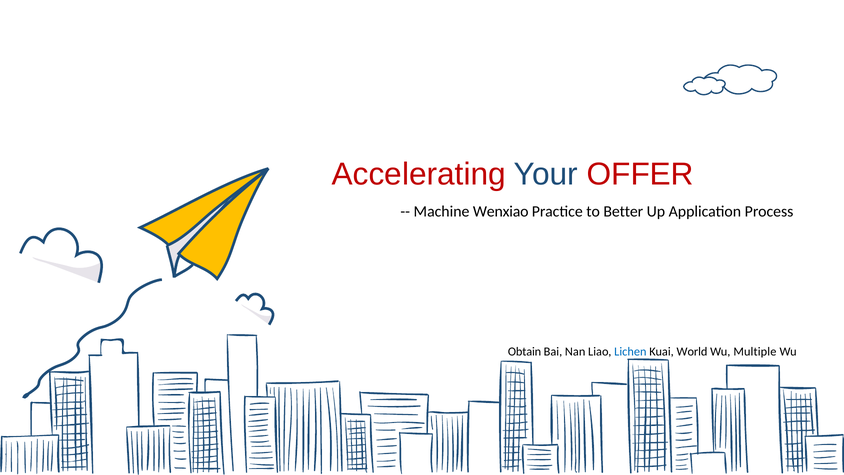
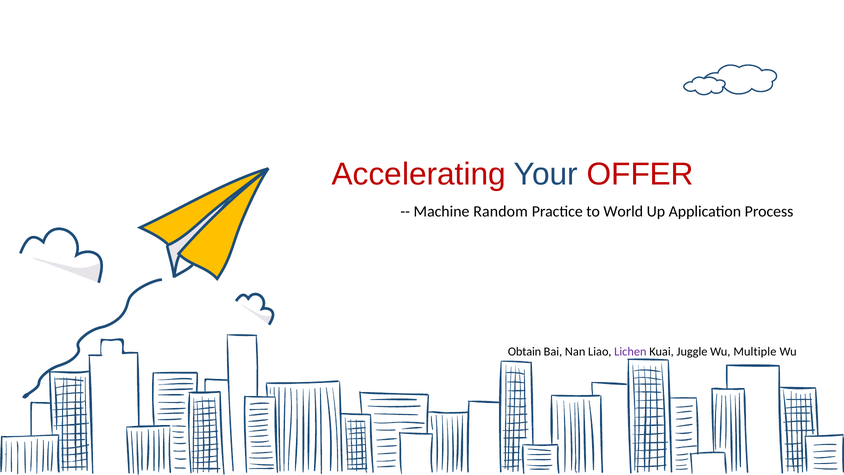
Wenxiao: Wenxiao -> Random
Better: Better -> World
Lichen colour: blue -> purple
World: World -> Juggle
